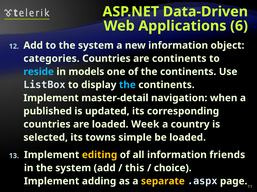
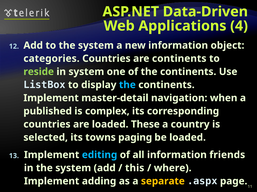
6: 6 -> 4
reside colour: light blue -> light green
in models: models -> system
updated: updated -> complex
Week: Week -> These
simple: simple -> paging
editing colour: yellow -> light blue
choice: choice -> where
